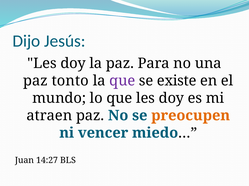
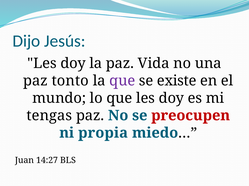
Para: Para -> Vida
atraen: atraen -> tengas
preocupen colour: orange -> red
vencer: vencer -> propia
